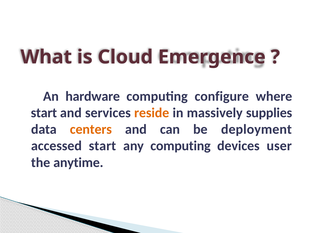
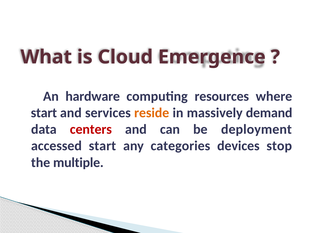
configure: configure -> resources
supplies: supplies -> demand
centers colour: orange -> red
any computing: computing -> categories
user: user -> stop
anytime: anytime -> multiple
